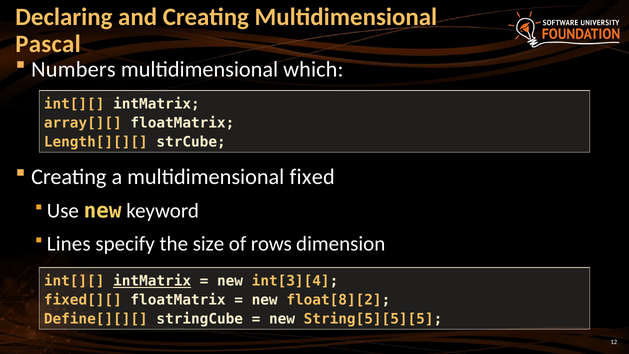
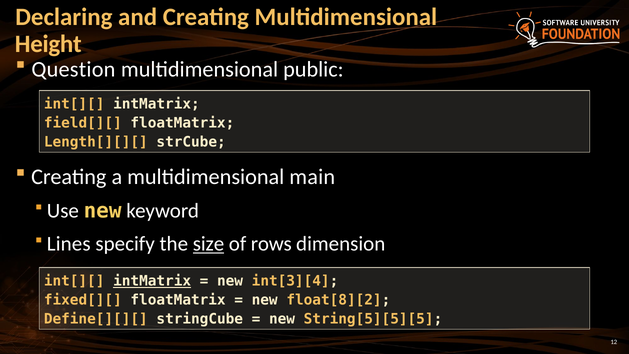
Pascal: Pascal -> Height
Numbers: Numbers -> Question
which: which -> public
array[][: array[][ -> field[][
fixed: fixed -> main
size underline: none -> present
